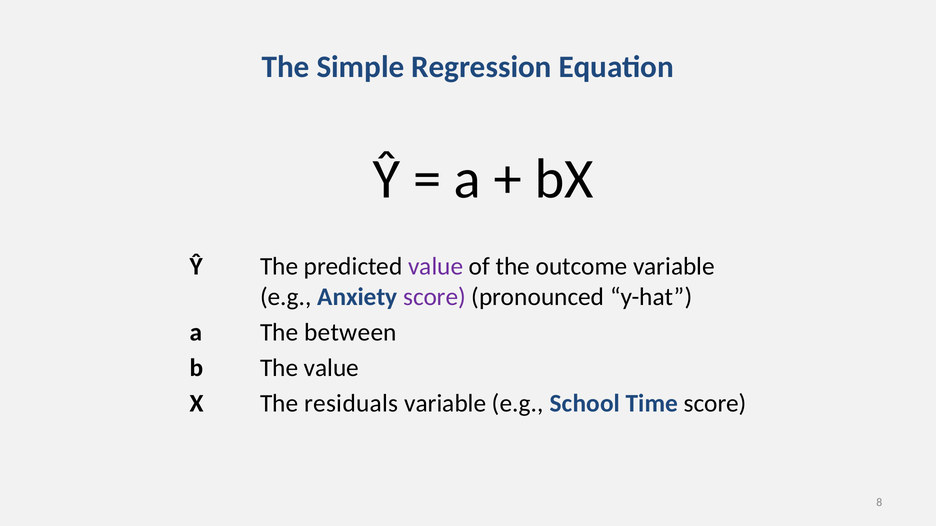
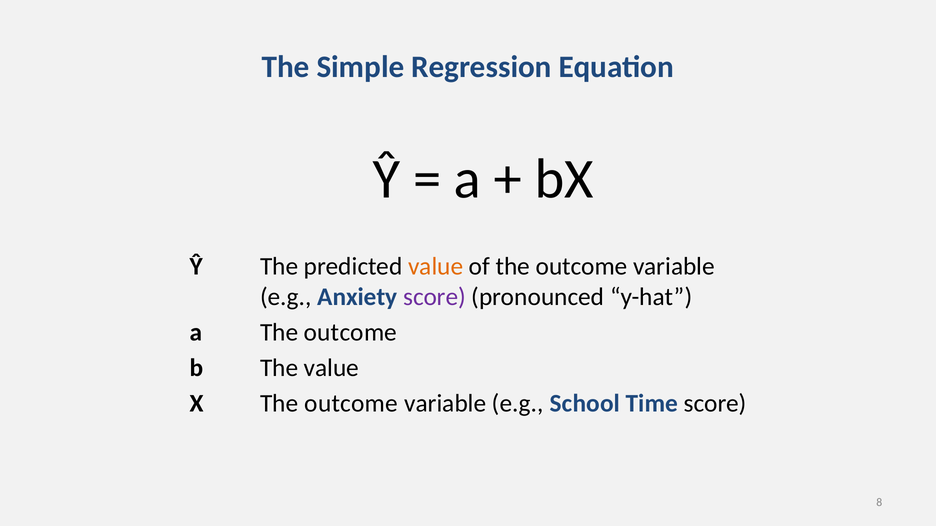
value at (436, 267) colour: purple -> orange
a The between: between -> outcome
X The residuals: residuals -> outcome
